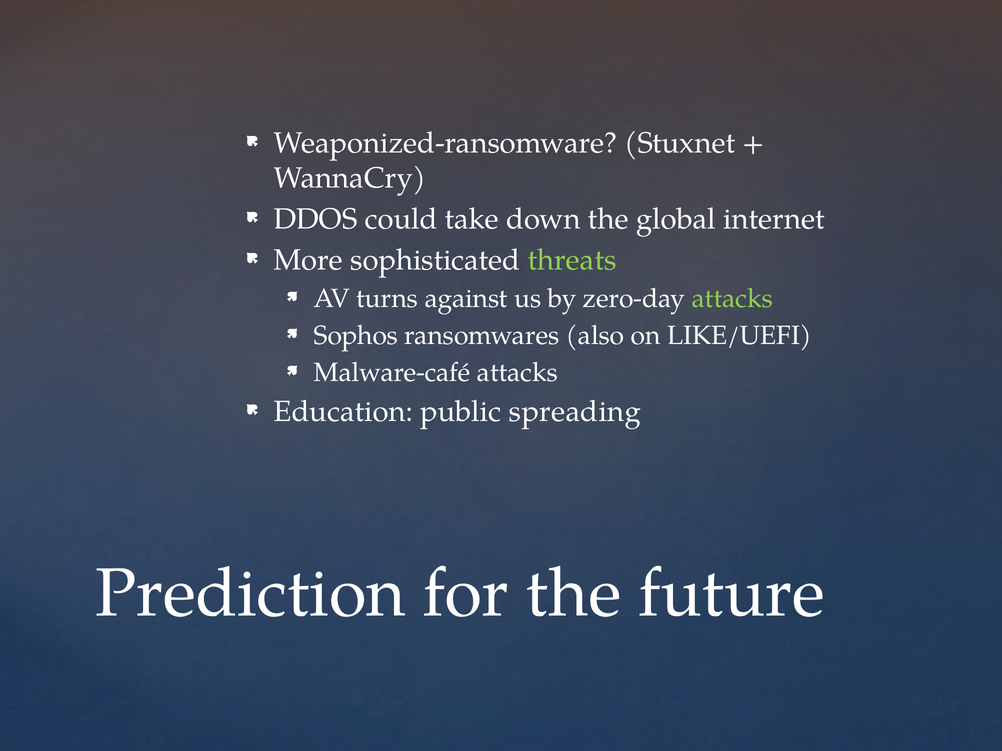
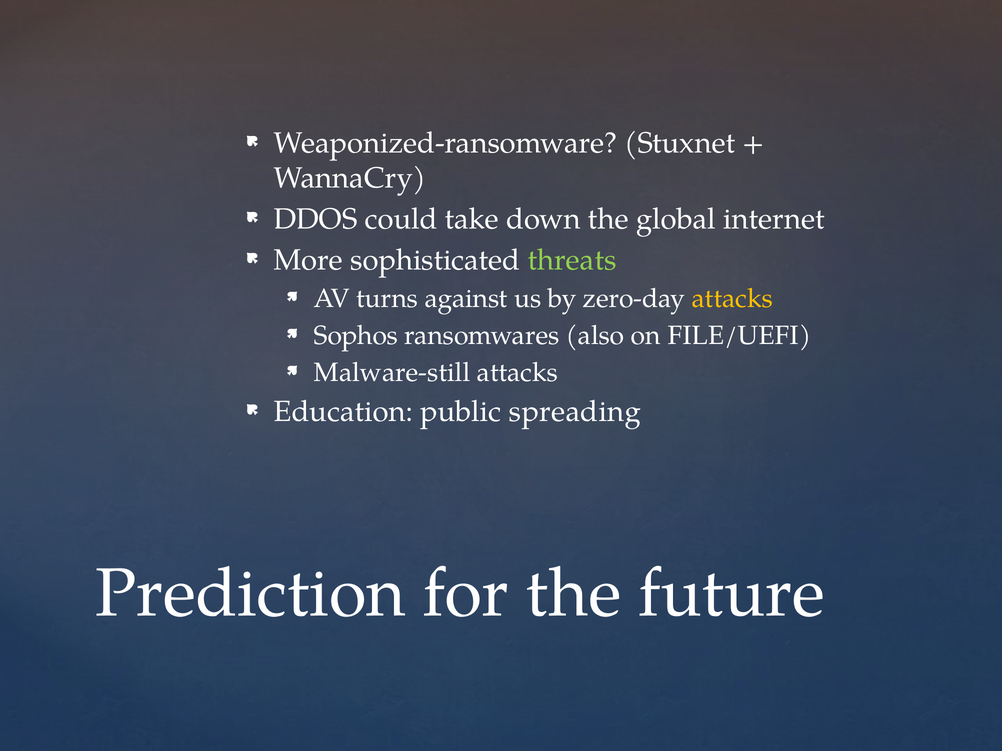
attacks at (732, 299) colour: light green -> yellow
LIKE/UEFI: LIKE/UEFI -> FILE/UEFI
Malware-café: Malware-café -> Malware-still
